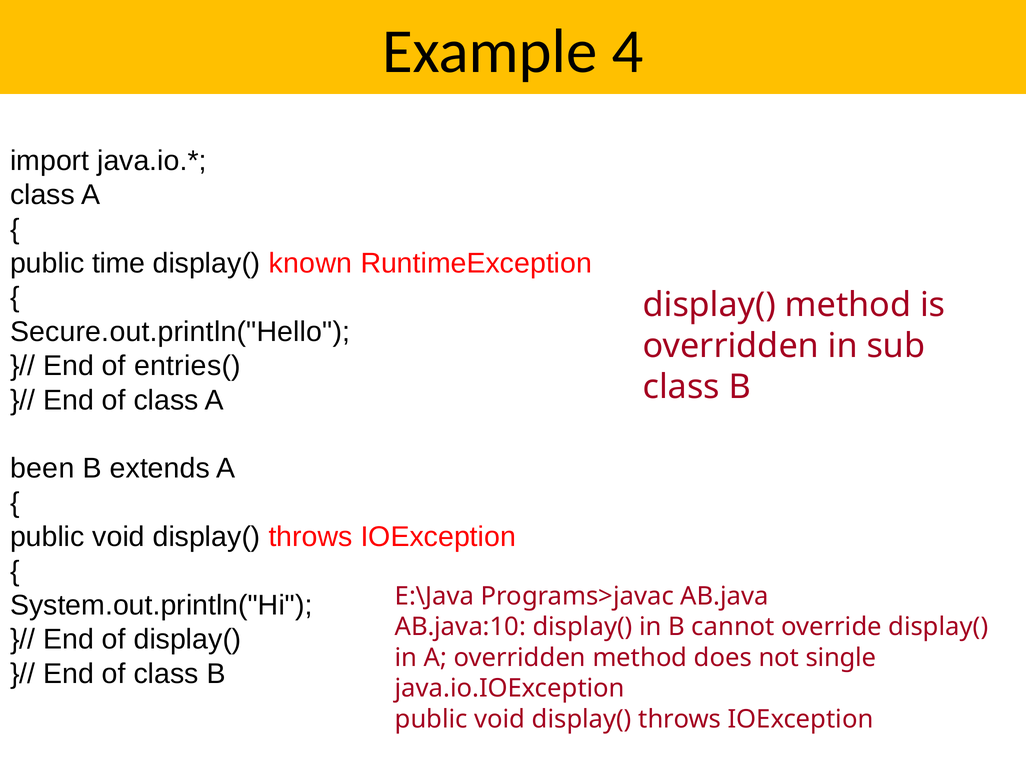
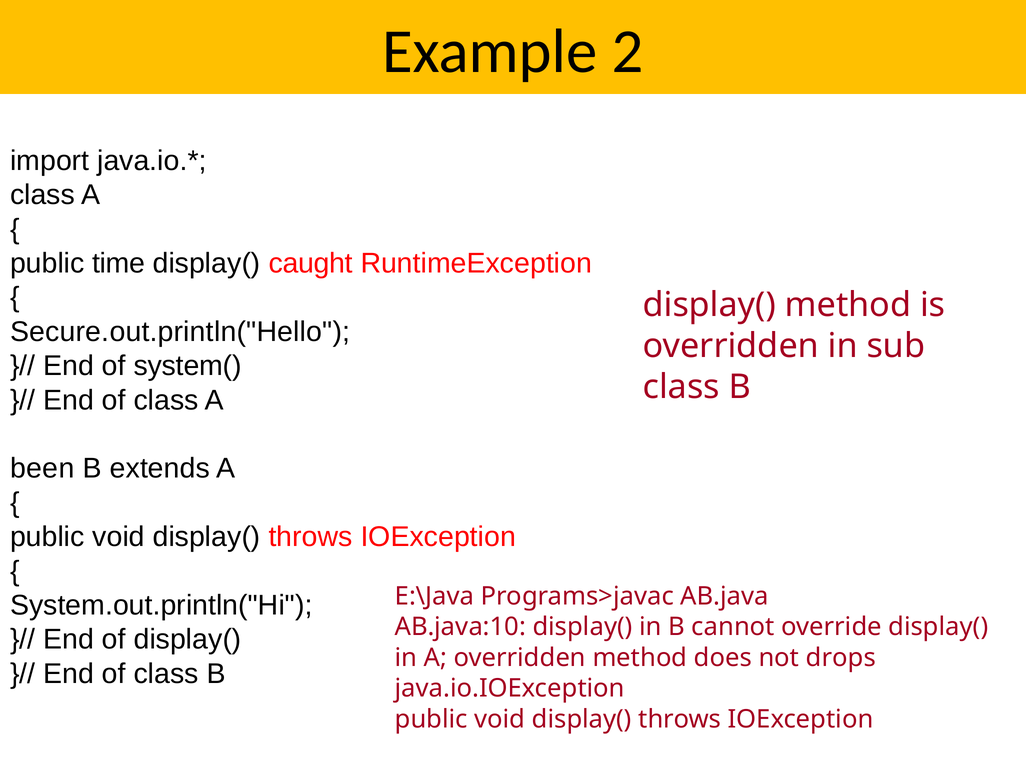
4: 4 -> 2
known: known -> caught
entries(: entries( -> system(
single: single -> drops
